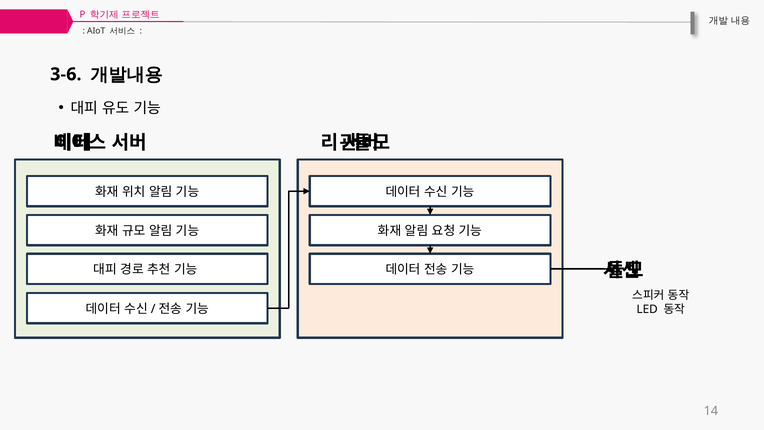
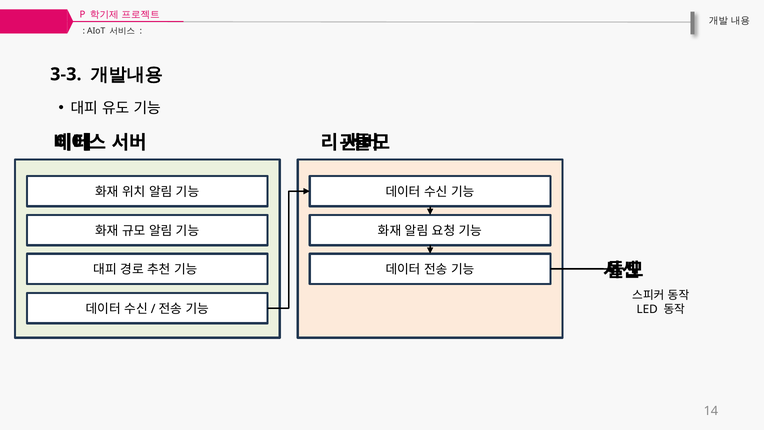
3-6: 3-6 -> 3-3
